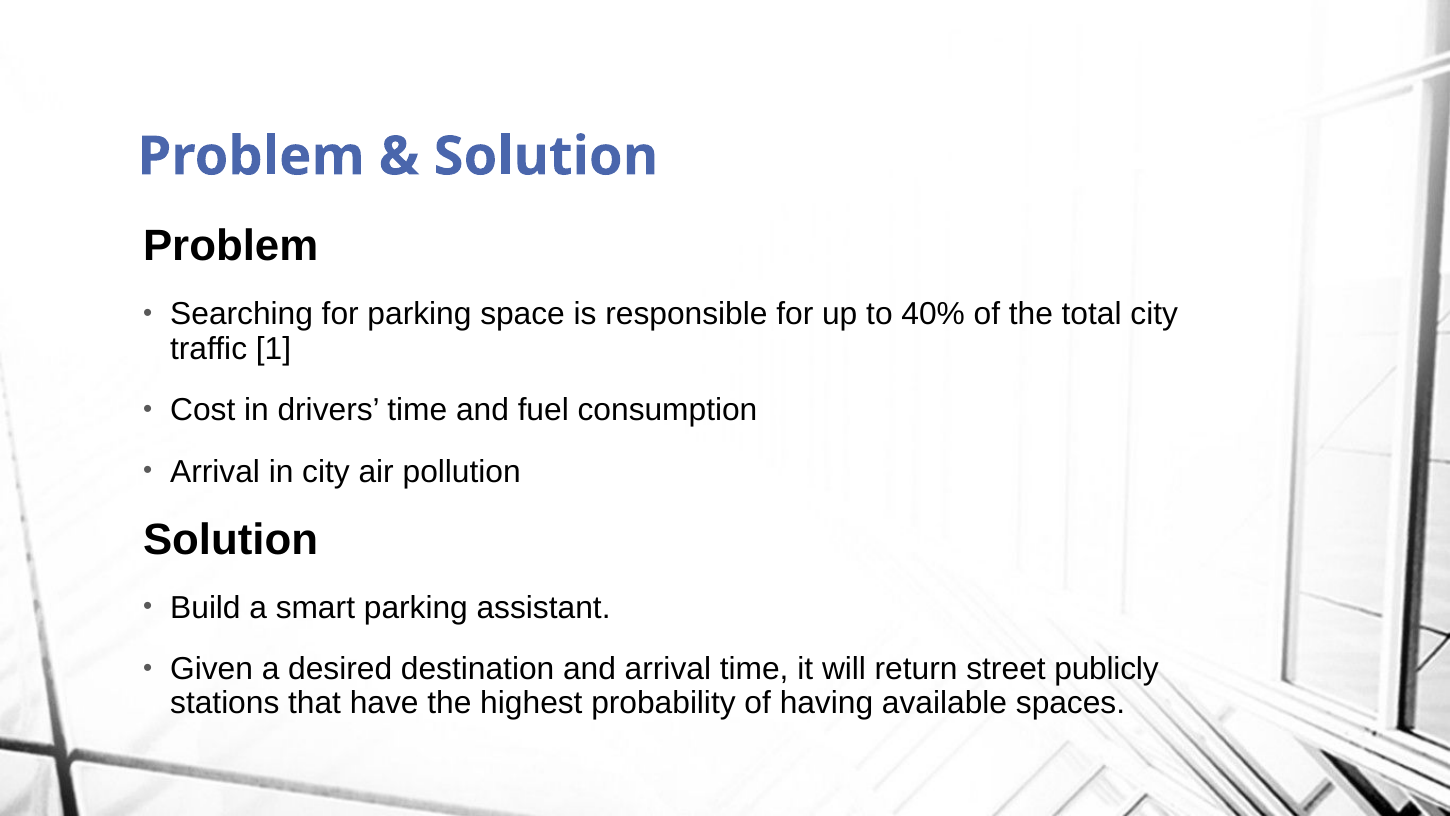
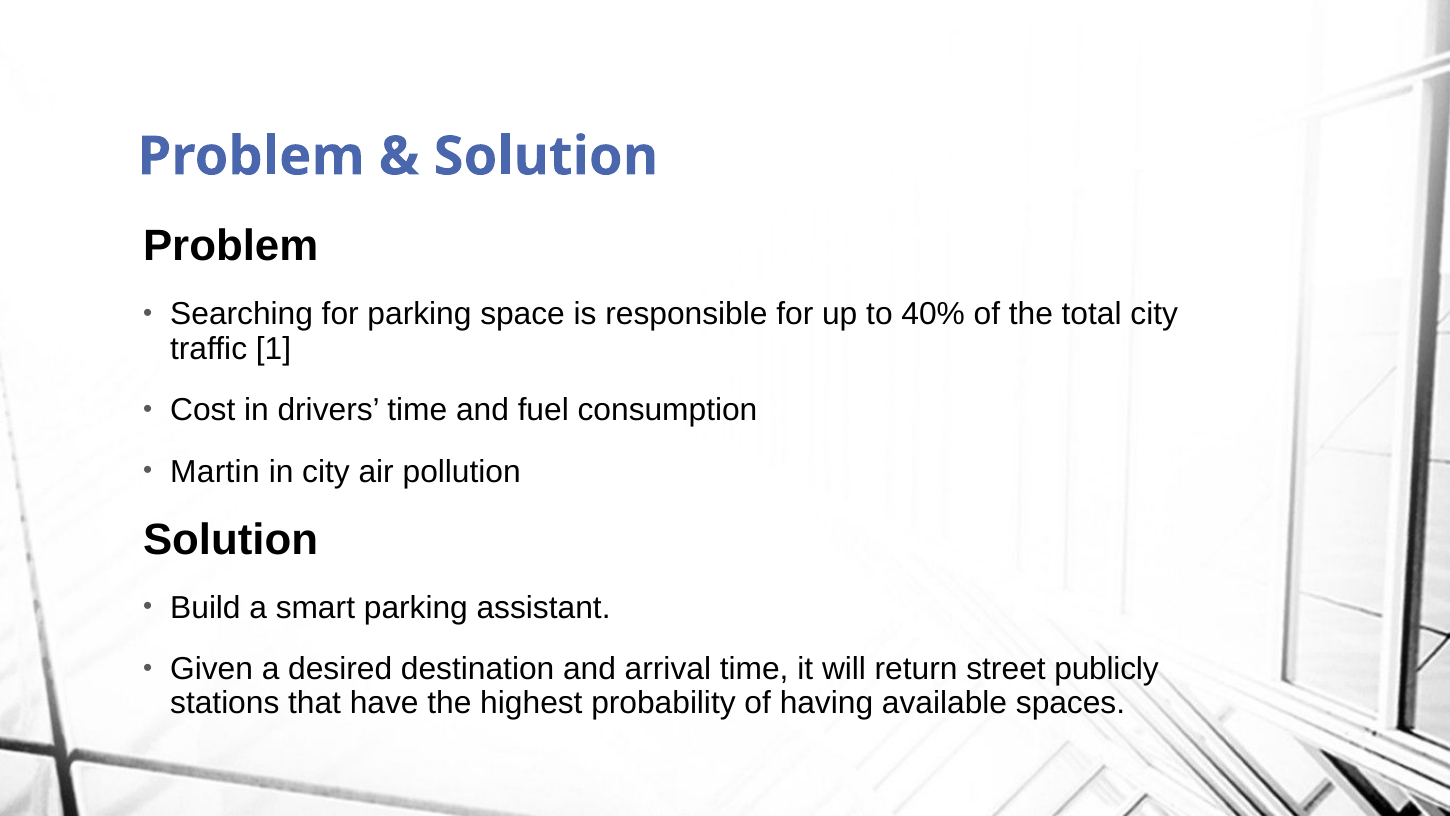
Arrival at (215, 472): Arrival -> Martin
